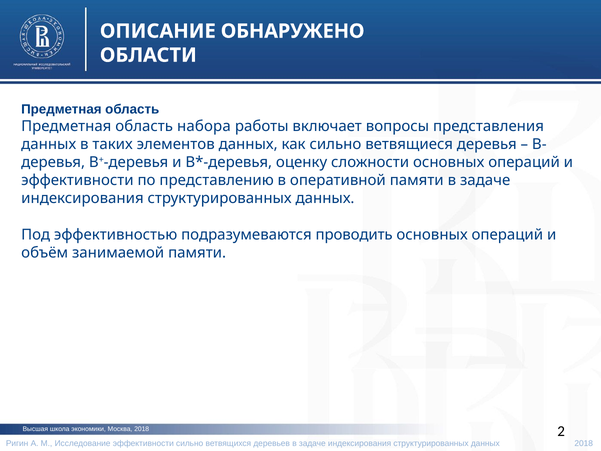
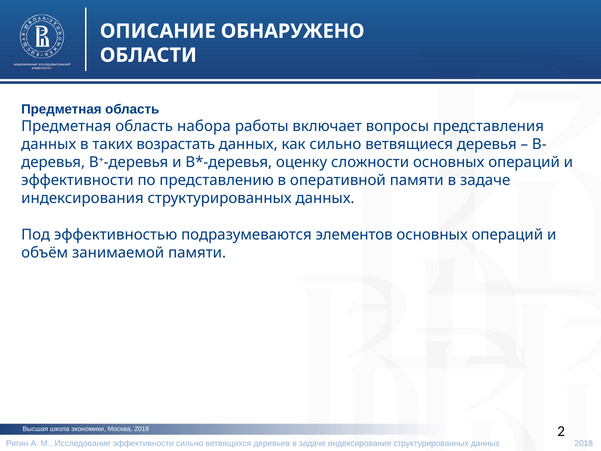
элементов: элементов -> возрастать
проводить: проводить -> элементов
